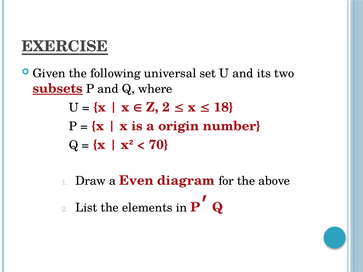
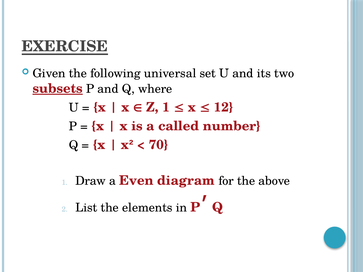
Z 2: 2 -> 1
18: 18 -> 12
origin: origin -> called
